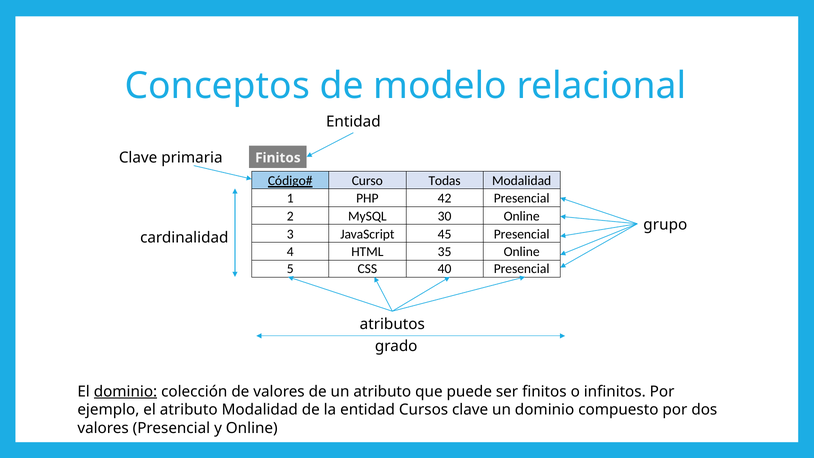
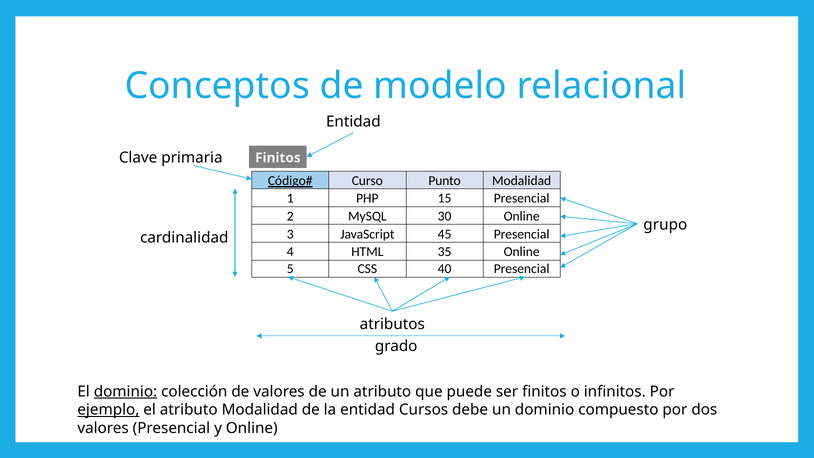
Todas: Todas -> Punto
42: 42 -> 15
ejemplo underline: none -> present
Cursos clave: clave -> debe
